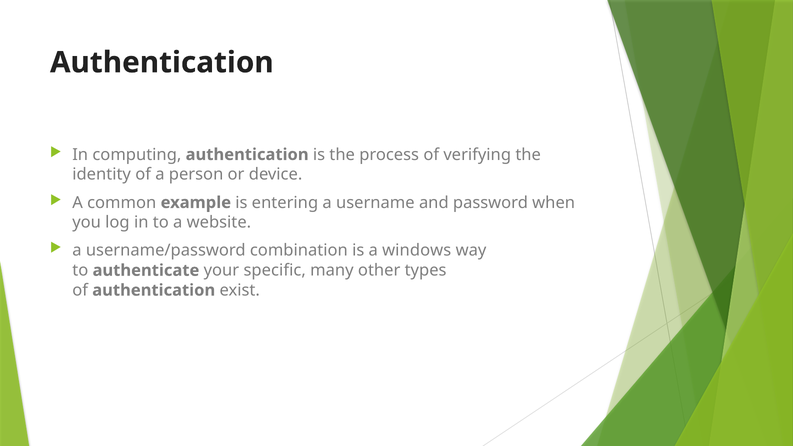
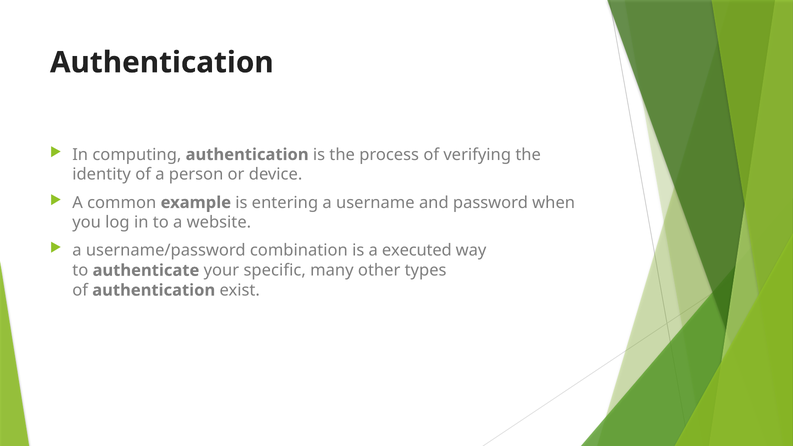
windows: windows -> executed
